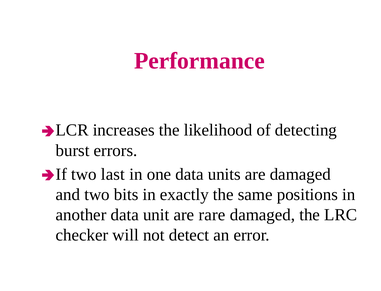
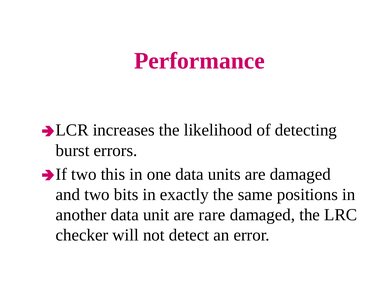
last: last -> this
